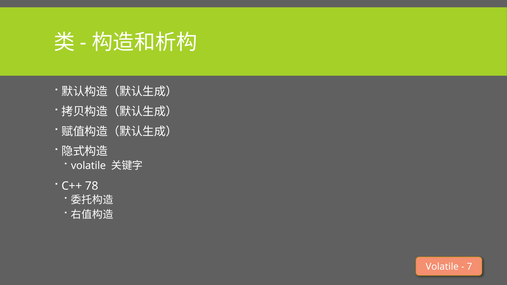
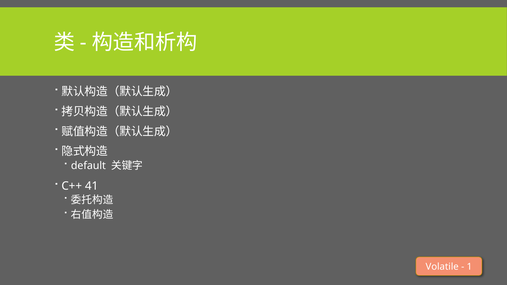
volatile at (88, 166): volatile -> default
78: 78 -> 41
7: 7 -> 1
